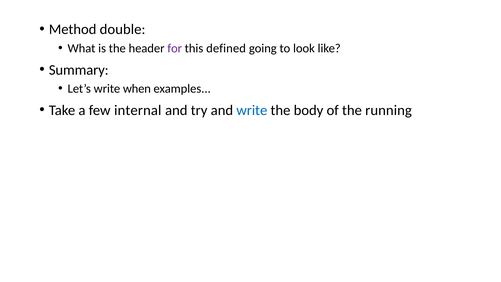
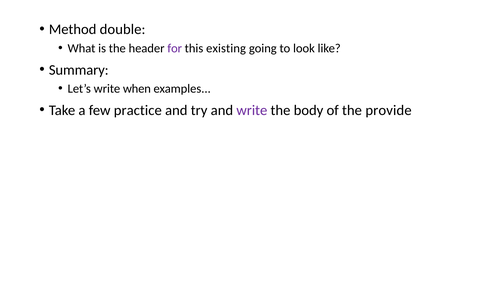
defined: defined -> existing
internal: internal -> practice
write at (252, 110) colour: blue -> purple
running: running -> provide
